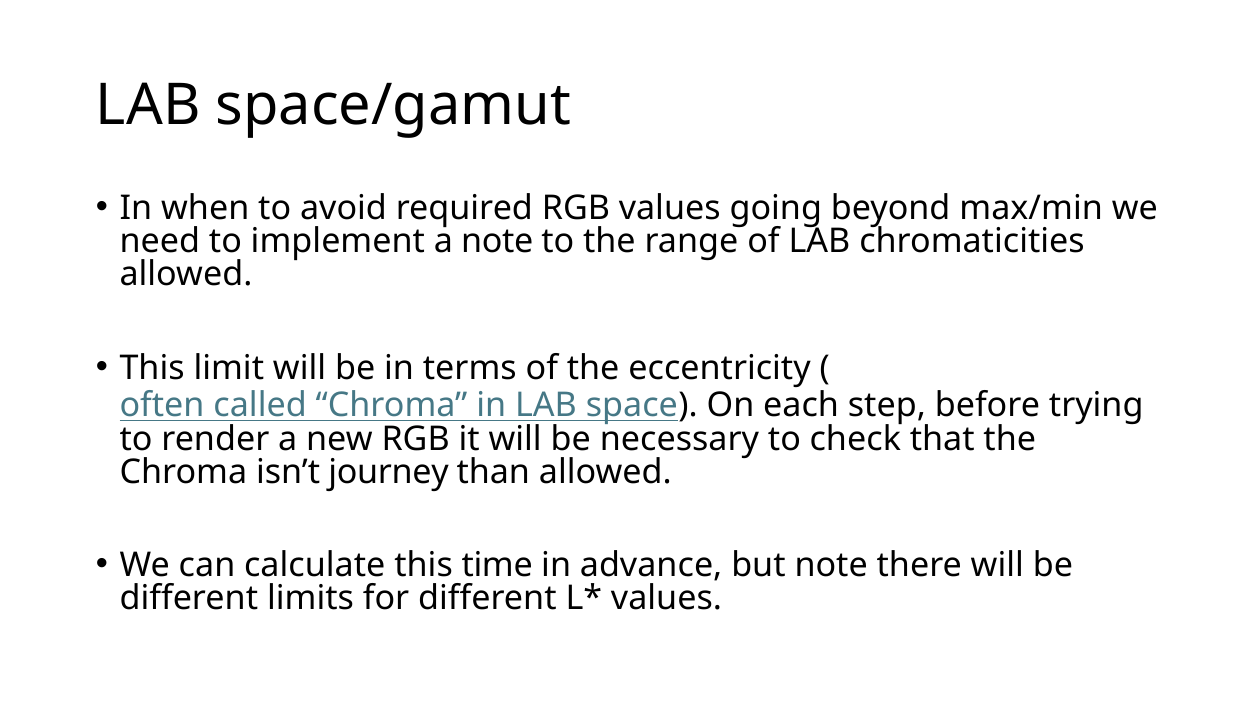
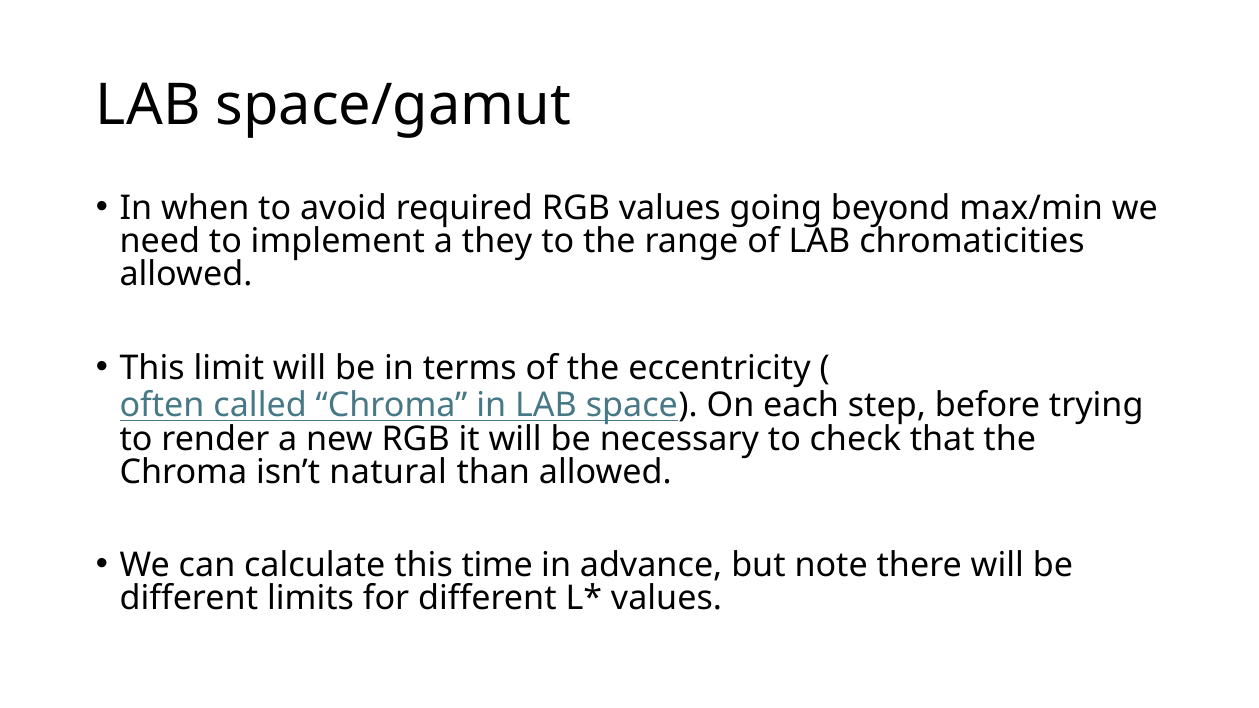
a note: note -> they
journey: journey -> natural
